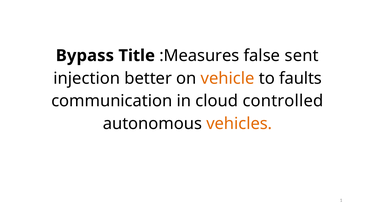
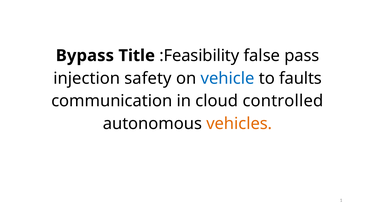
:Measures: :Measures -> :Feasibility
sent: sent -> pass
better: better -> safety
vehicle colour: orange -> blue
